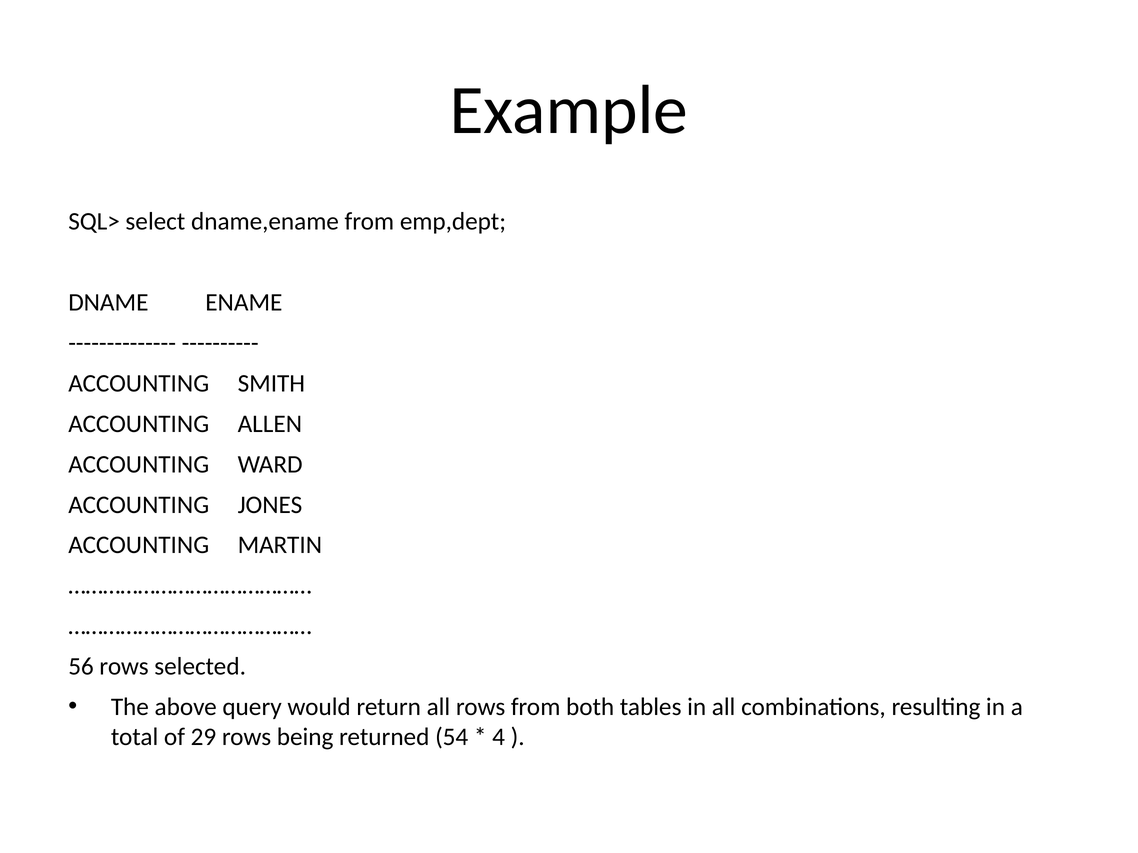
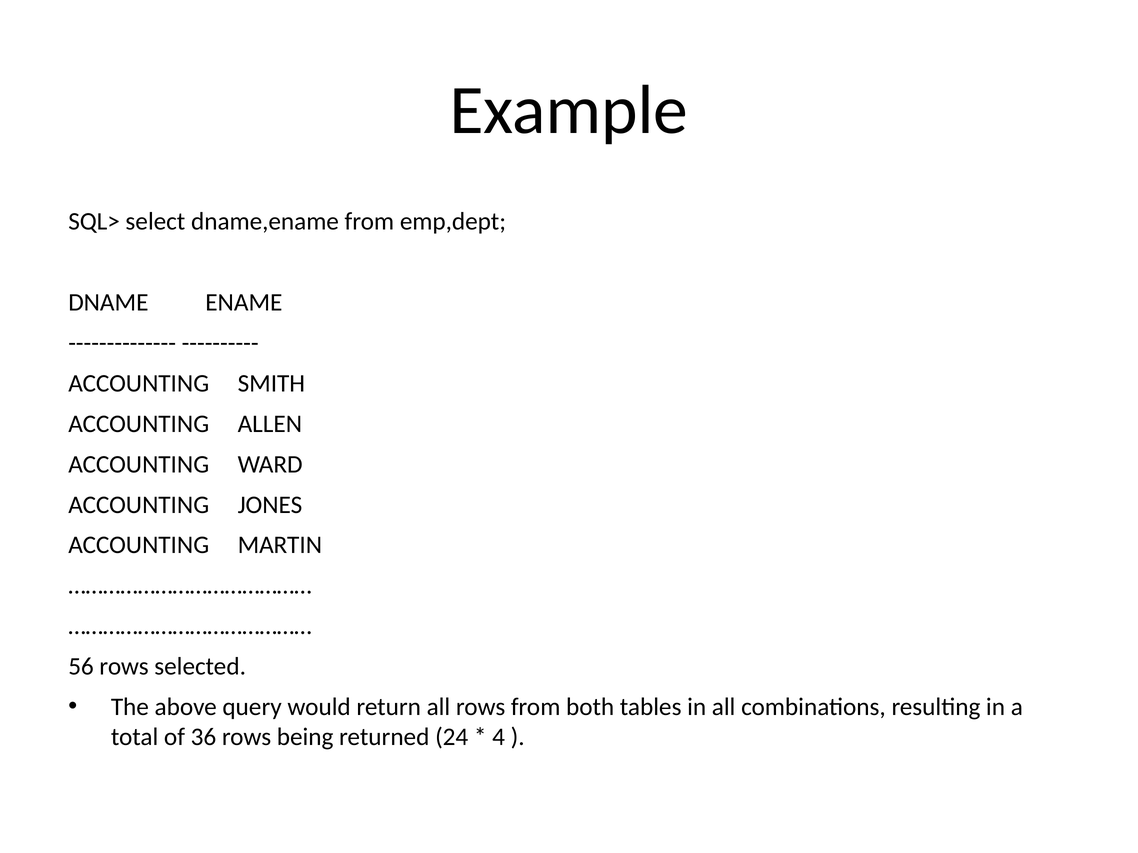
29: 29 -> 36
54: 54 -> 24
